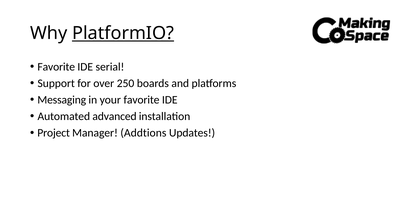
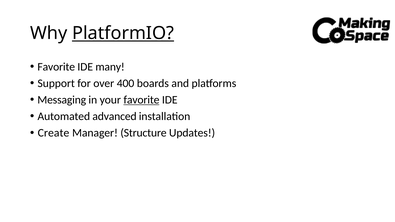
serial: serial -> many
250: 250 -> 400
favorite at (141, 100) underline: none -> present
Project: Project -> Create
Addtions: Addtions -> Structure
